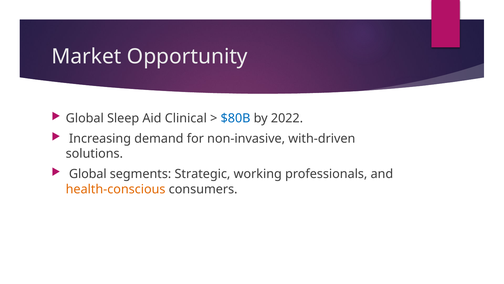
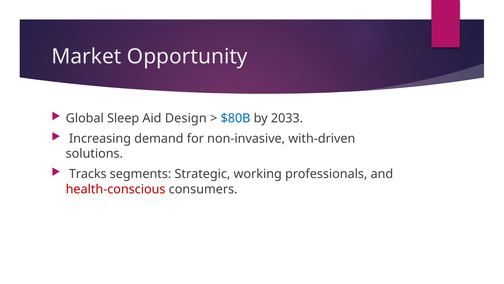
Clinical: Clinical -> Design
2022: 2022 -> 2033
Global at (88, 174): Global -> Tracks
health-conscious colour: orange -> red
